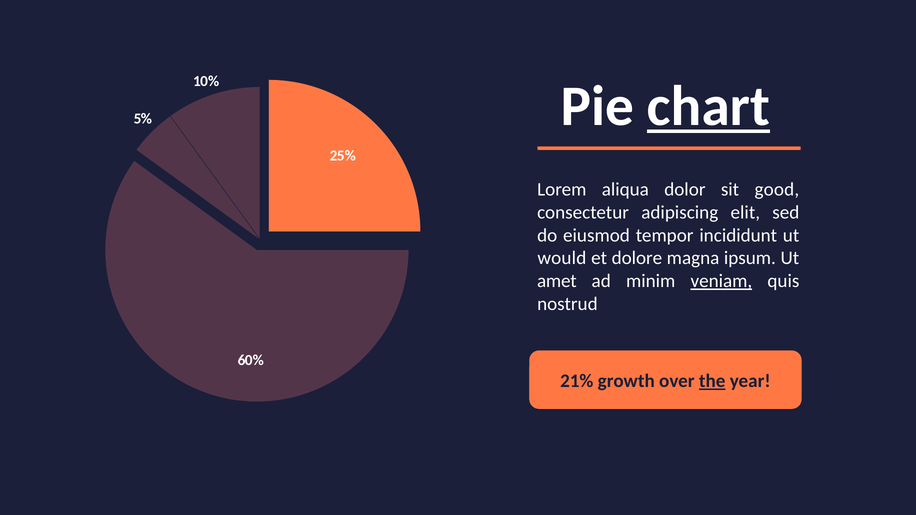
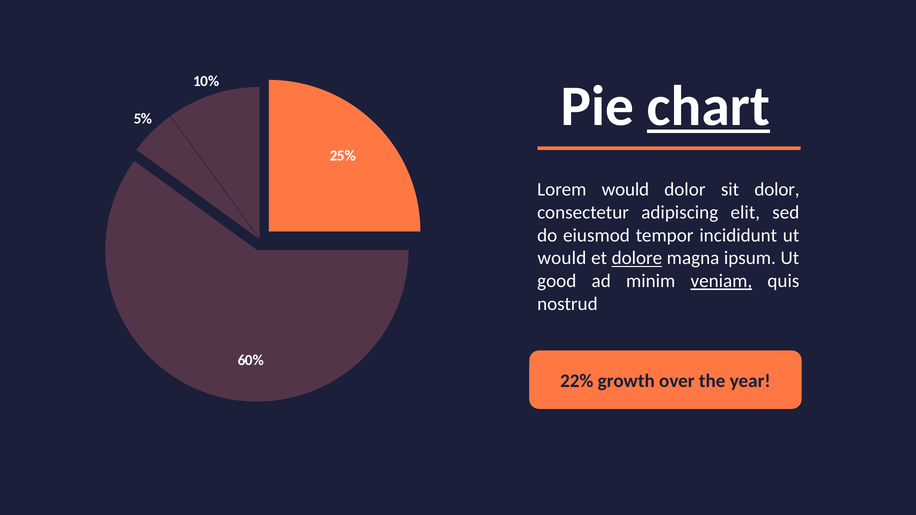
Lorem aliqua: aliqua -> would
sit good: good -> dolor
dolore underline: none -> present
amet: amet -> good
21%: 21% -> 22%
the underline: present -> none
